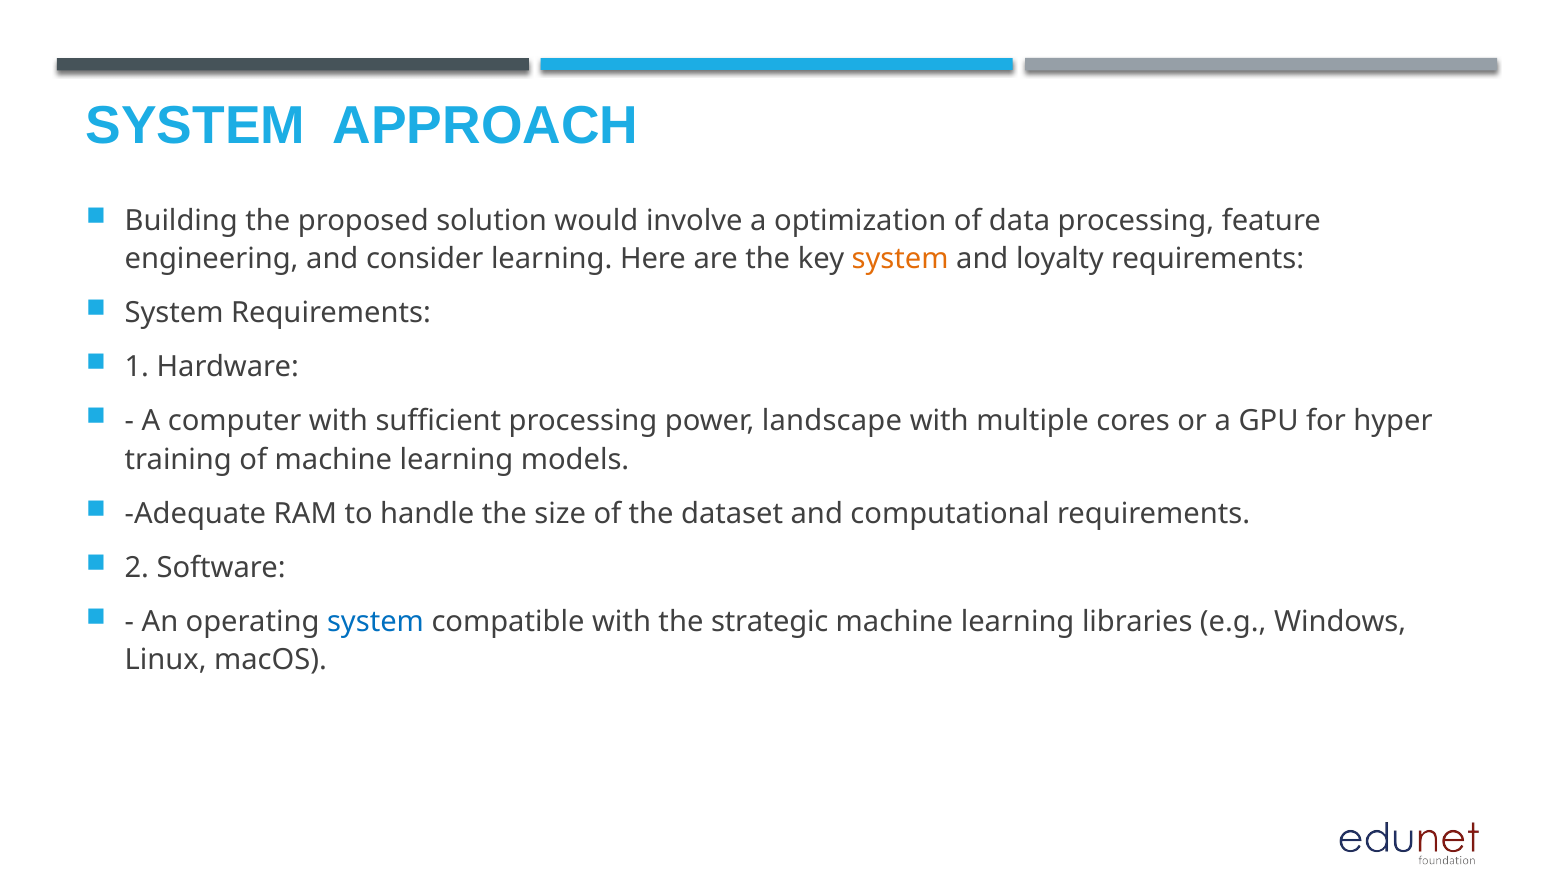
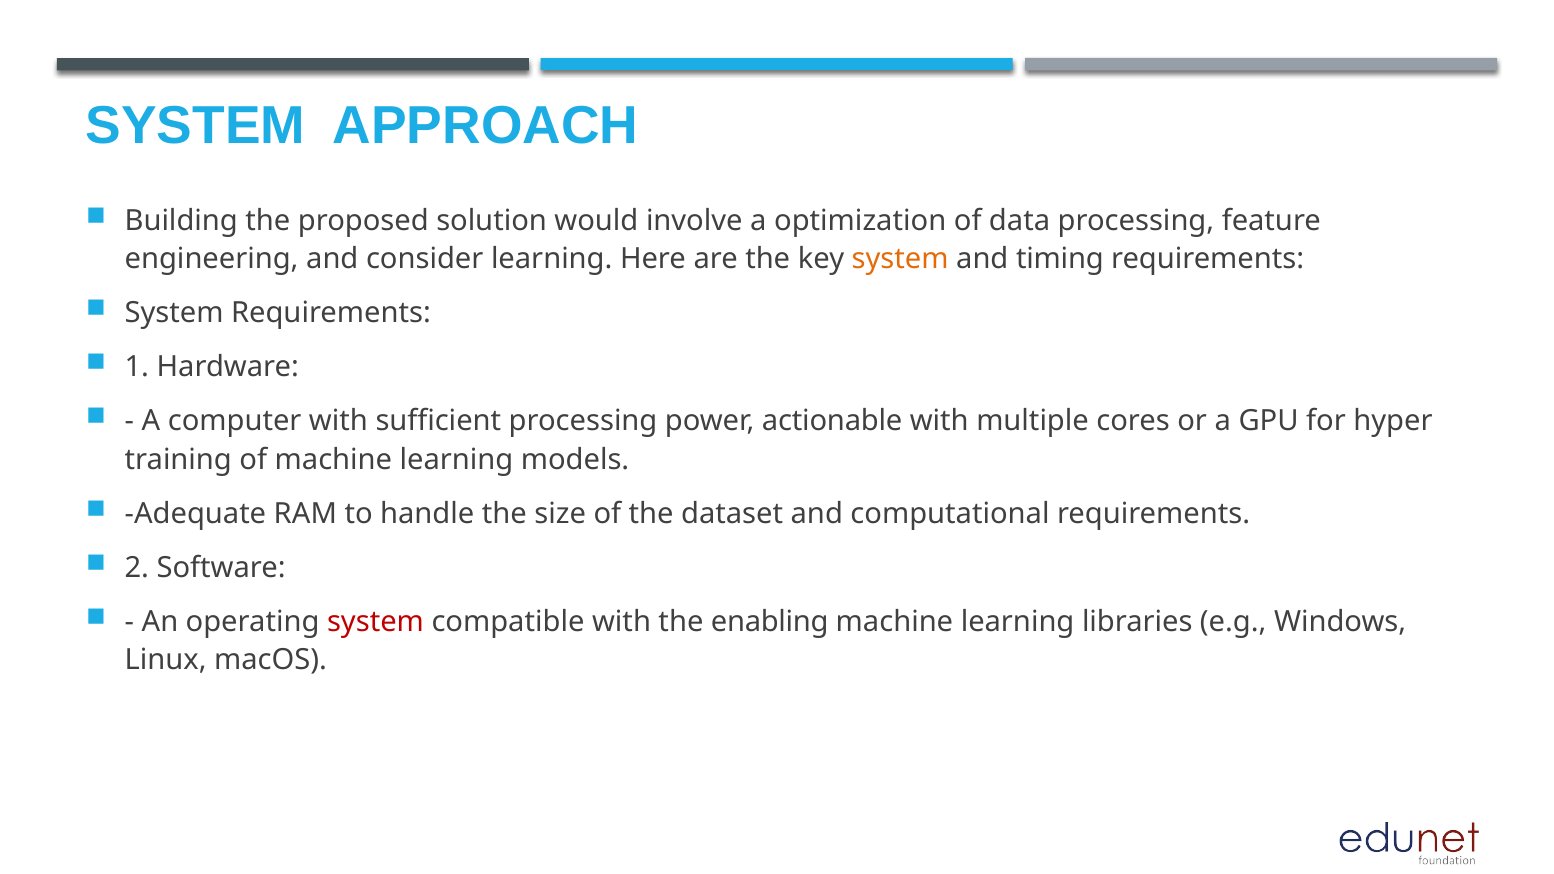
loyalty: loyalty -> timing
landscape: landscape -> actionable
system at (376, 622) colour: blue -> red
strategic: strategic -> enabling
